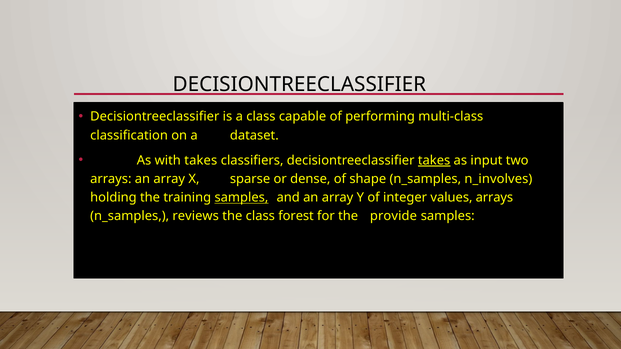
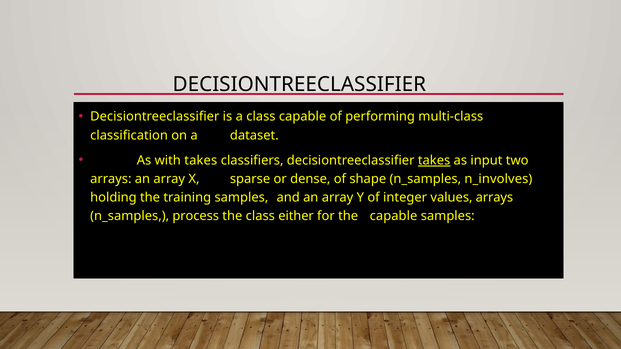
samples at (241, 198) underline: present -> none
reviews: reviews -> process
forest: forest -> either
the provide: provide -> capable
